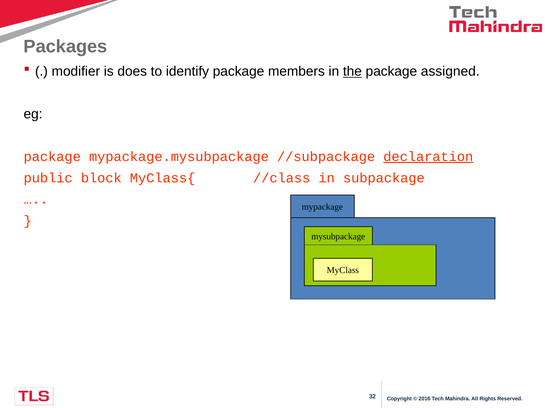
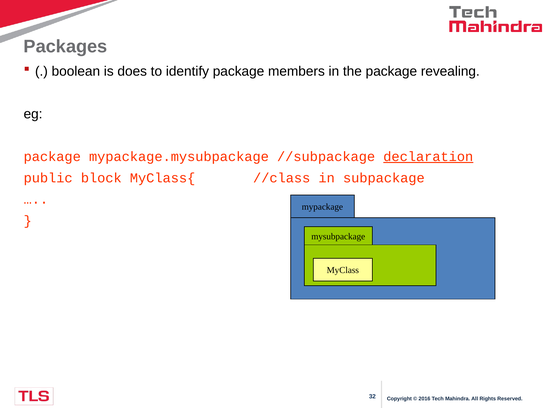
modifier: modifier -> boolean
the underline: present -> none
assigned: assigned -> revealing
